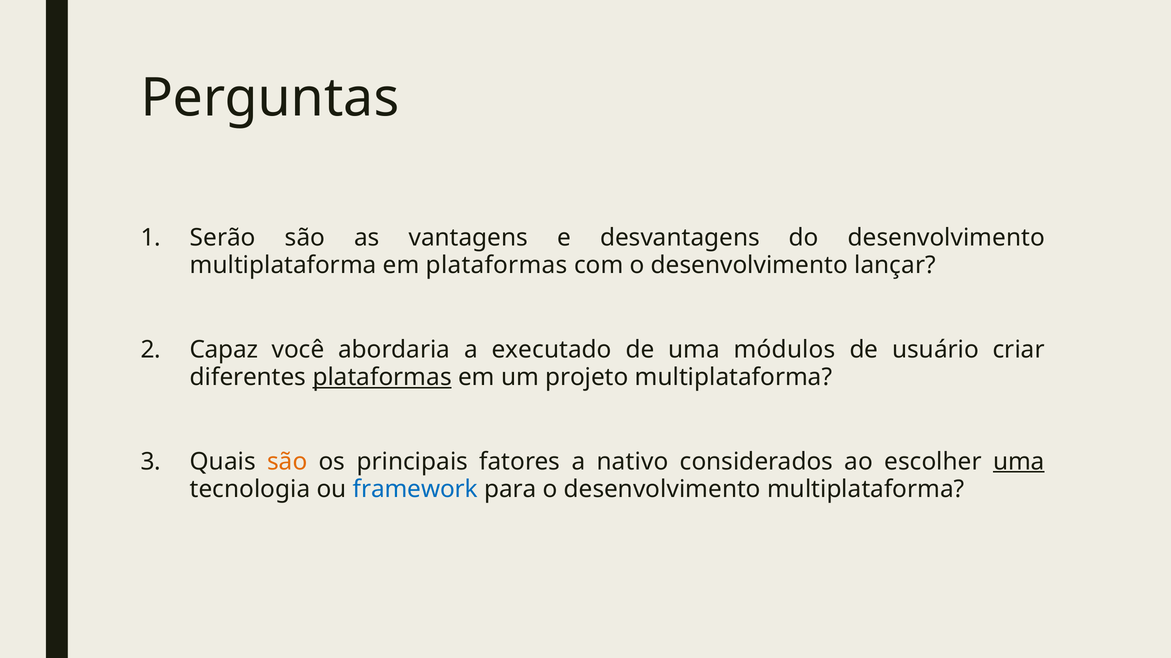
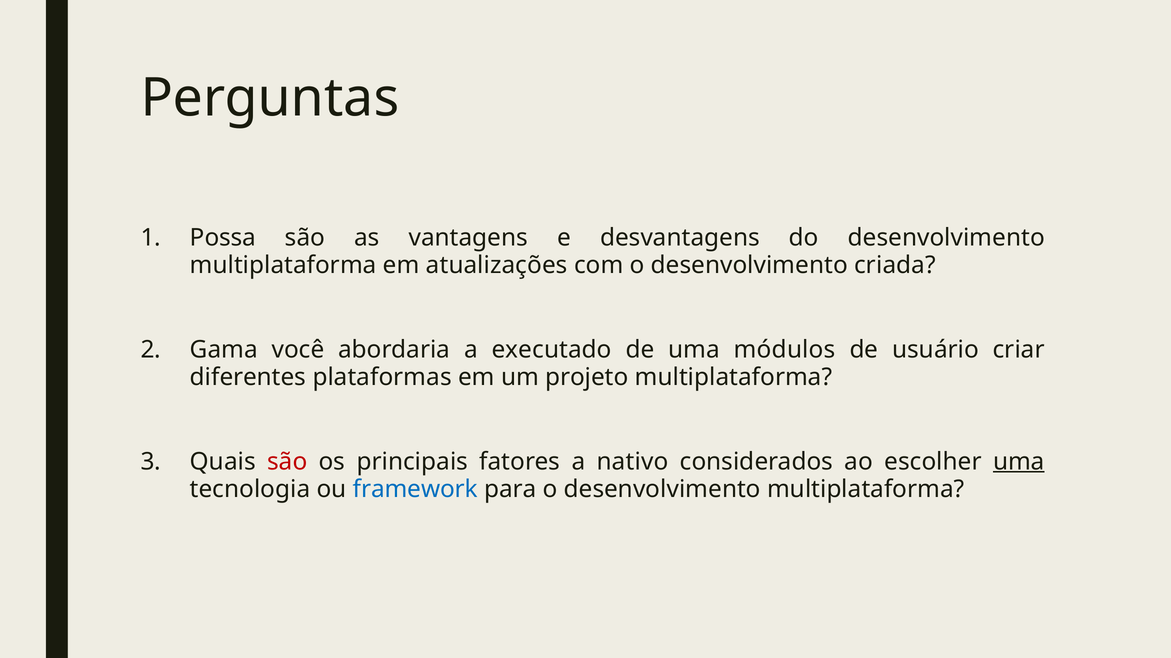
Serão: Serão -> Possa
em plataformas: plataformas -> atualizações
lançar: lançar -> criada
Capaz: Capaz -> Gama
plataformas at (382, 378) underline: present -> none
são at (287, 462) colour: orange -> red
